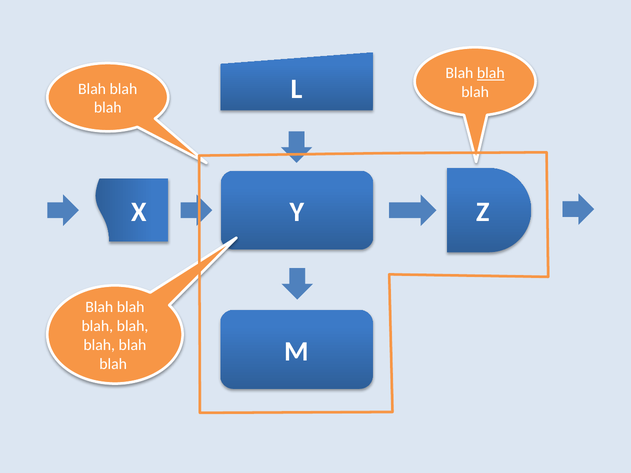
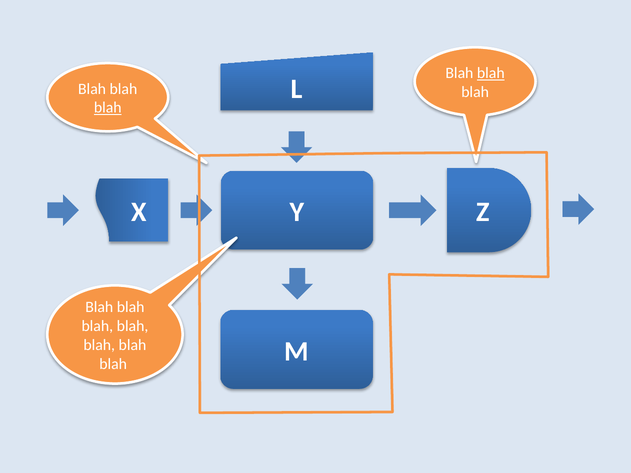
blah at (108, 108) underline: none -> present
